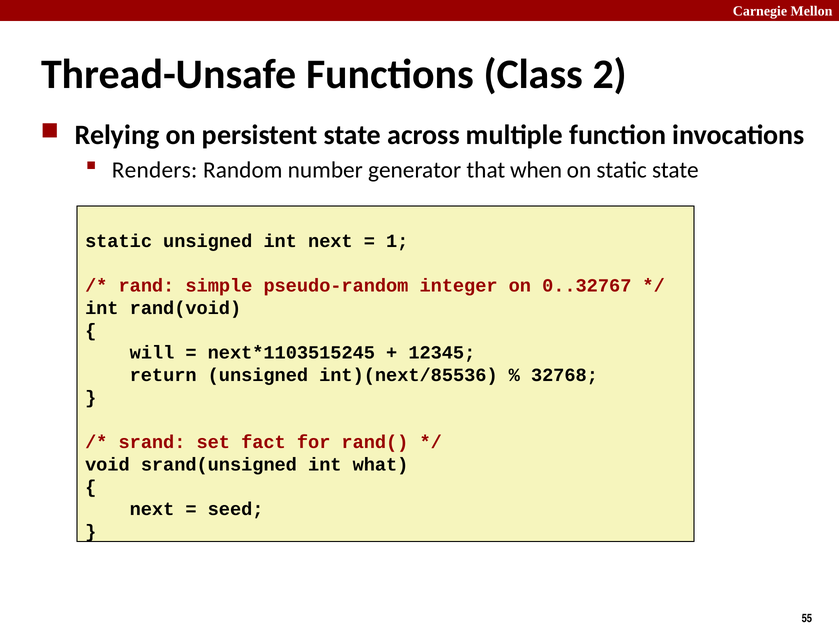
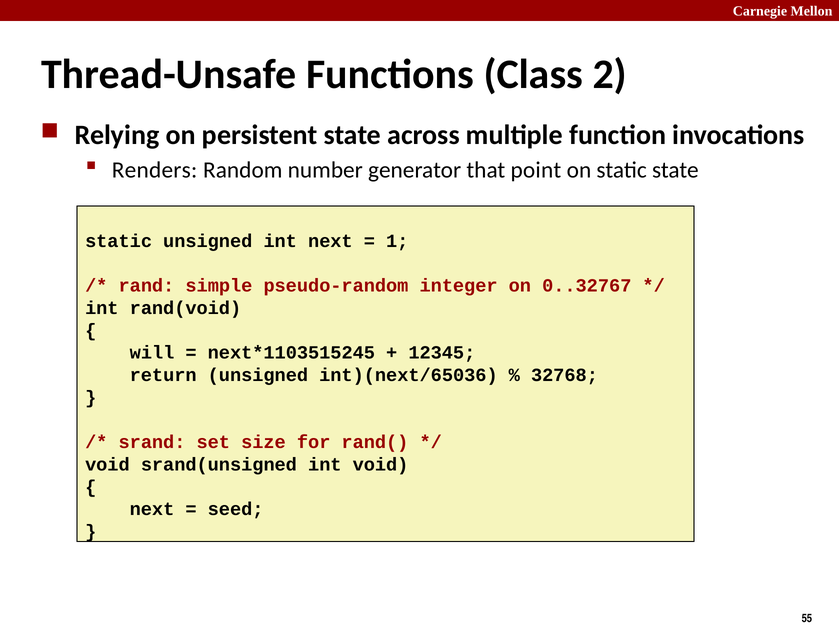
when: when -> point
int)(next/85536: int)(next/85536 -> int)(next/65036
fact: fact -> size
int what: what -> void
